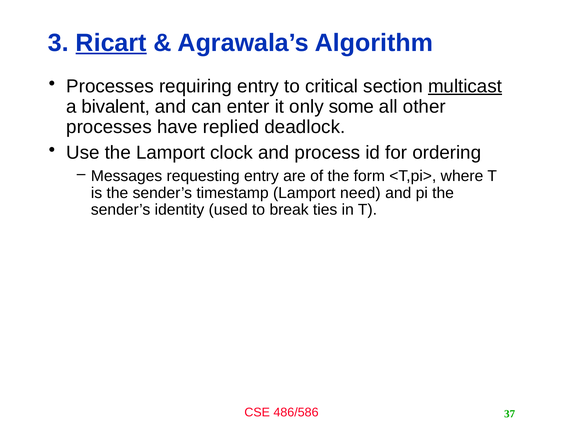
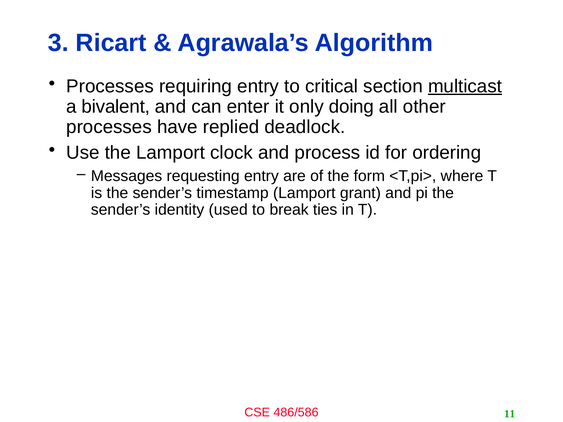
Ricart underline: present -> none
some: some -> doing
need: need -> grant
37: 37 -> 11
